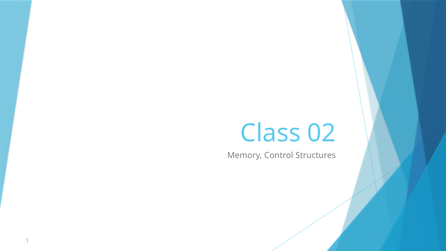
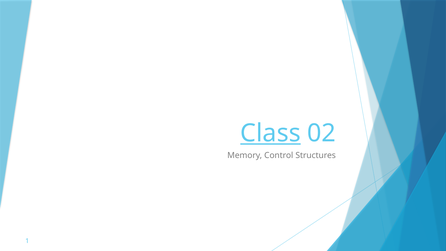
Class underline: none -> present
